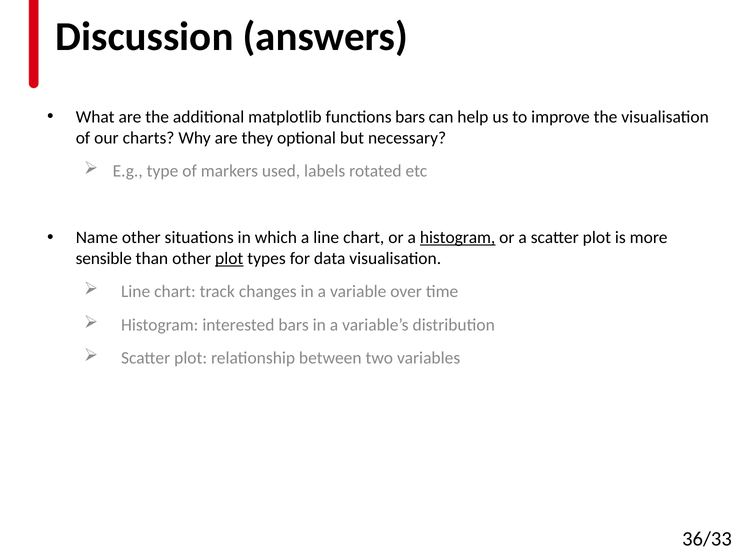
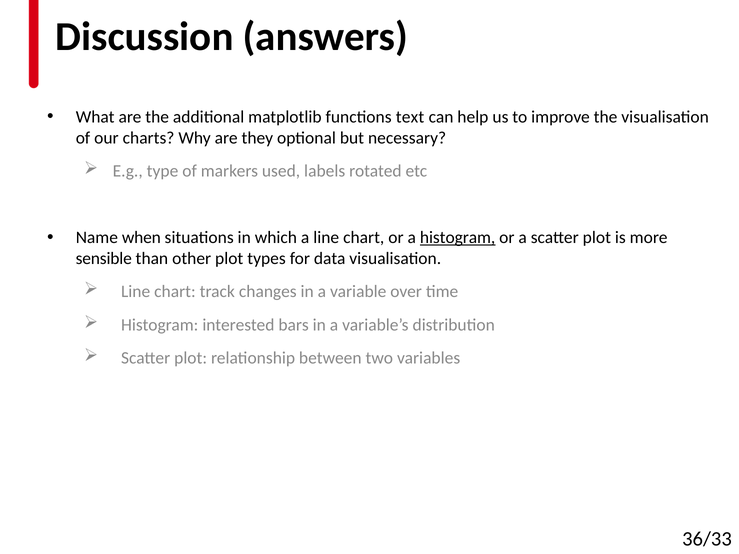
functions bars: bars -> text
Name other: other -> when
plot at (229, 259) underline: present -> none
